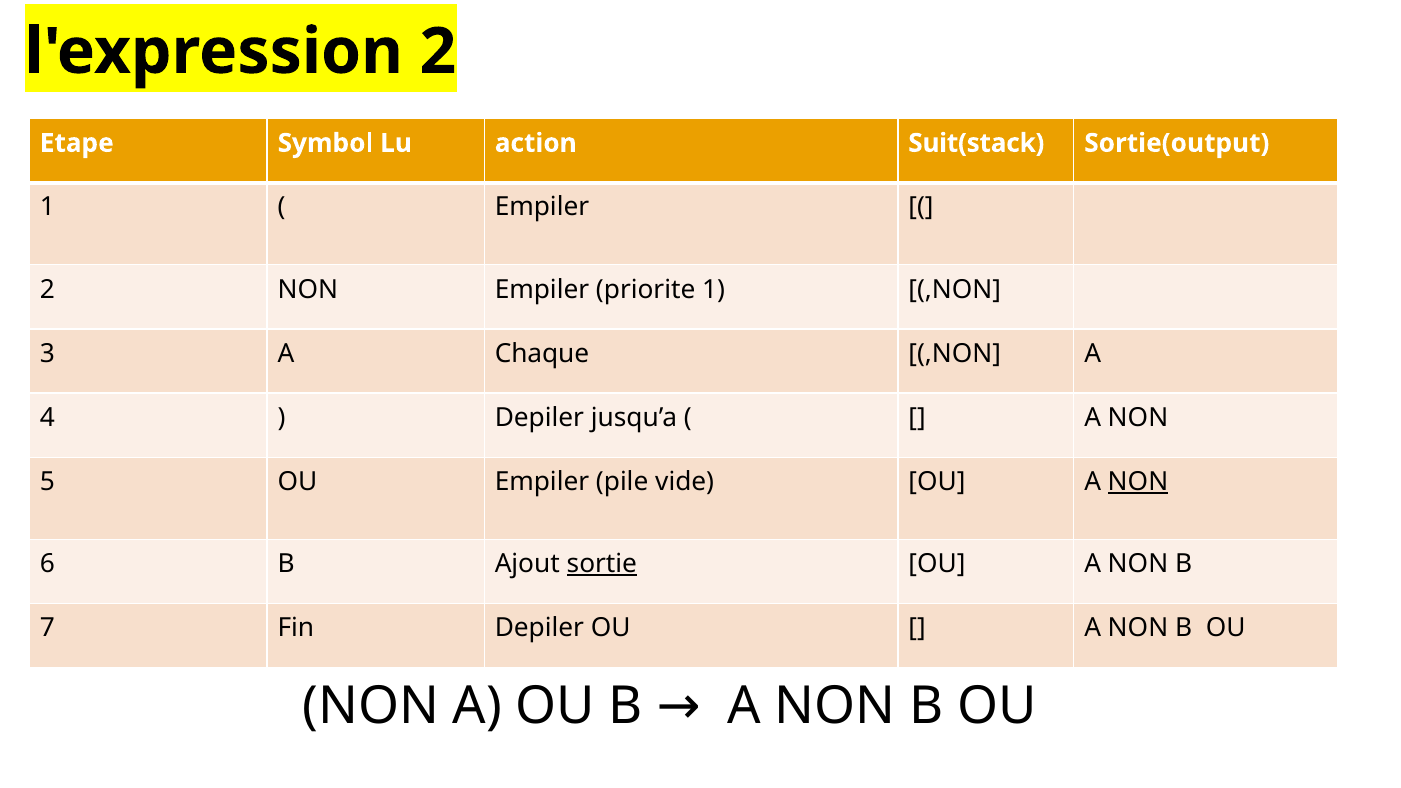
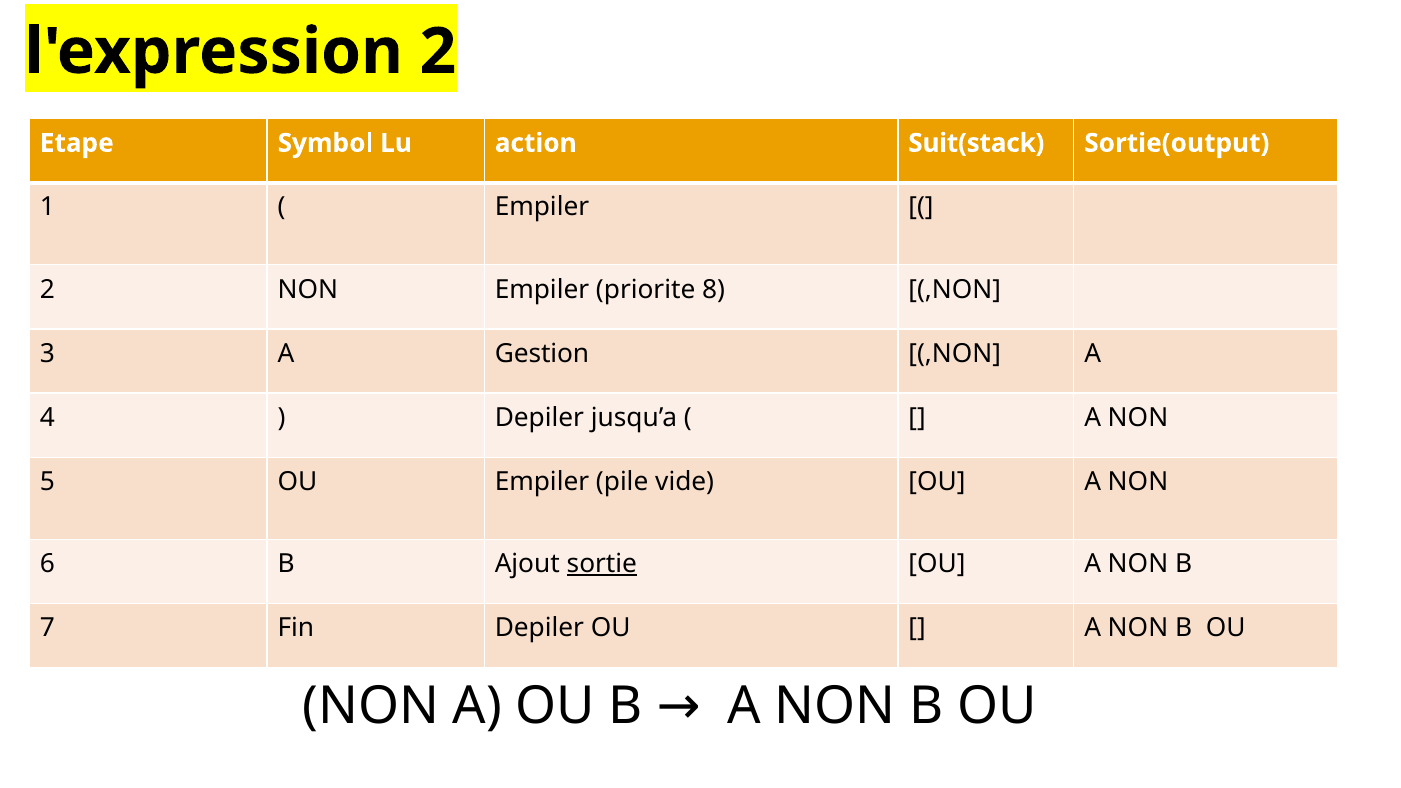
priorite 1: 1 -> 8
Chaque: Chaque -> Gestion
NON at (1138, 482) underline: present -> none
